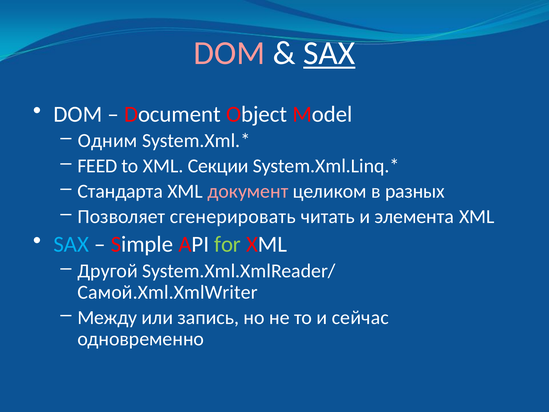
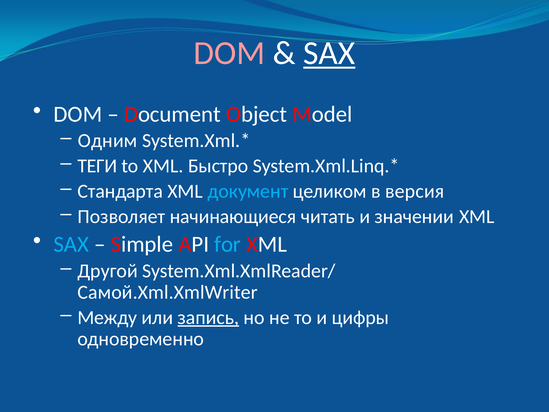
FEED: FEED -> ТЕГИ
Секции: Секции -> Быстро
документ colour: pink -> light blue
разных: разных -> версия
сгенерировать: сгенерировать -> начинающиеся
элемента: элемента -> значении
for colour: light green -> light blue
запись underline: none -> present
сейчас: сейчас -> цифры
